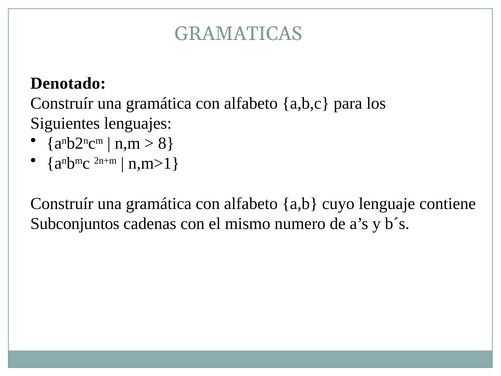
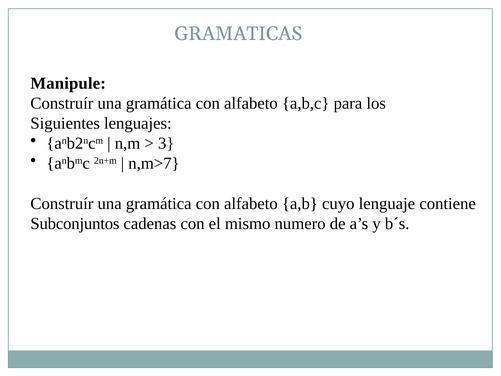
Denotado: Denotado -> Manipule
8: 8 -> 3
n,m>1: n,m>1 -> n,m>7
